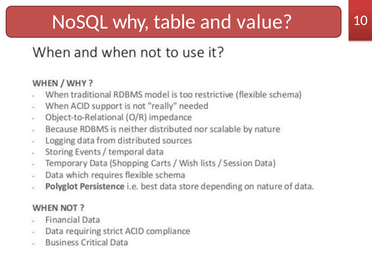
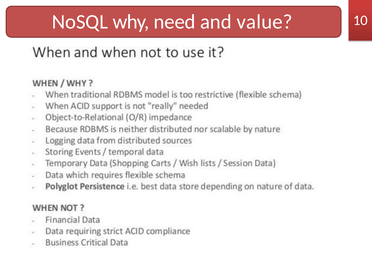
table: table -> need
